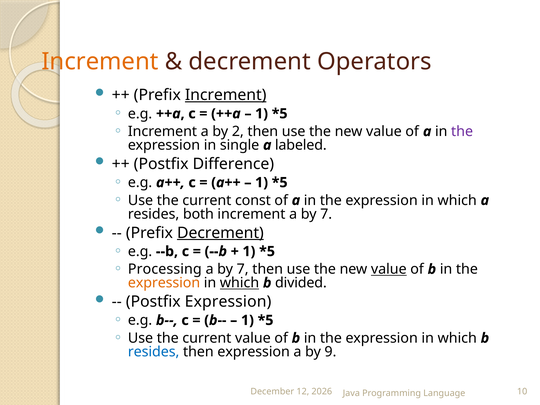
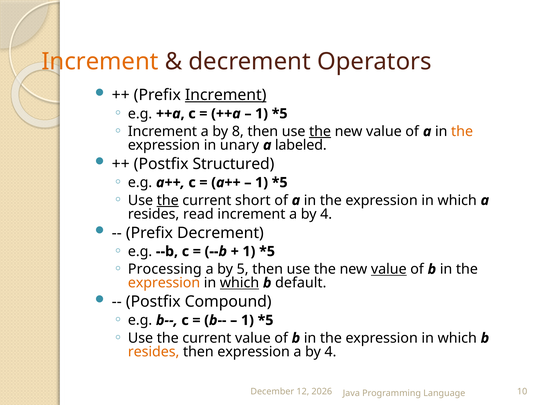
2: 2 -> 8
the at (320, 131) underline: none -> present
the at (462, 131) colour: purple -> orange
single: single -> unary
Difference: Difference -> Structured
the at (168, 200) underline: none -> present
const: const -> short
both: both -> read
increment a by 7: 7 -> 4
Decrement at (220, 233) underline: present -> none
7 at (243, 269): 7 -> 5
divided: divided -> default
Postfix Expression: Expression -> Compound
resides at (154, 352) colour: blue -> orange
9 at (330, 352): 9 -> 4
